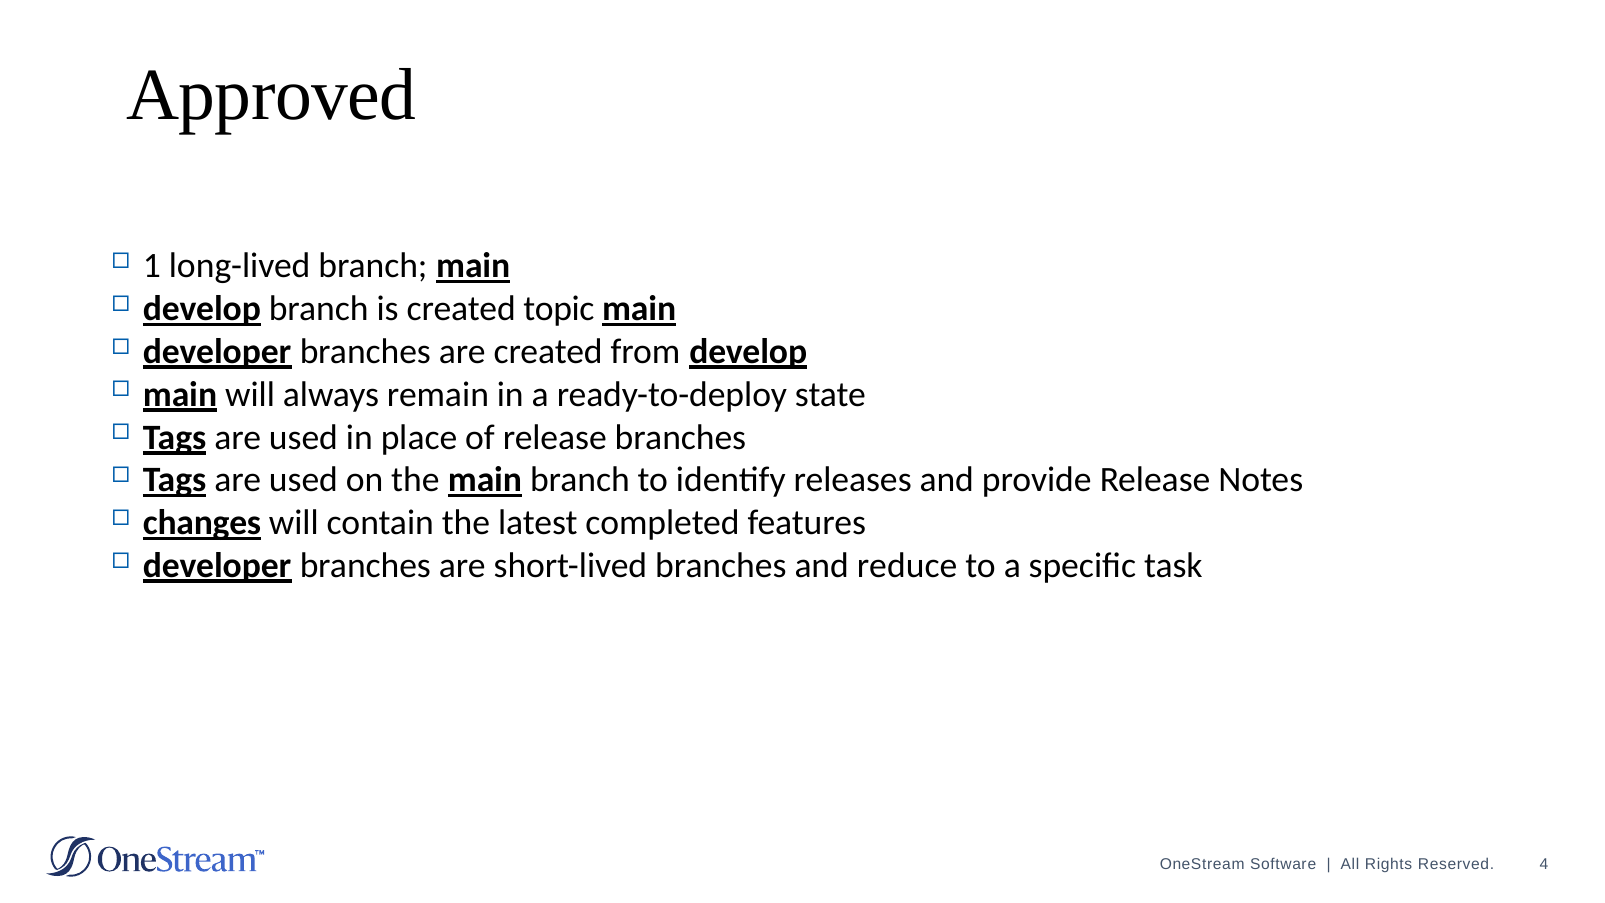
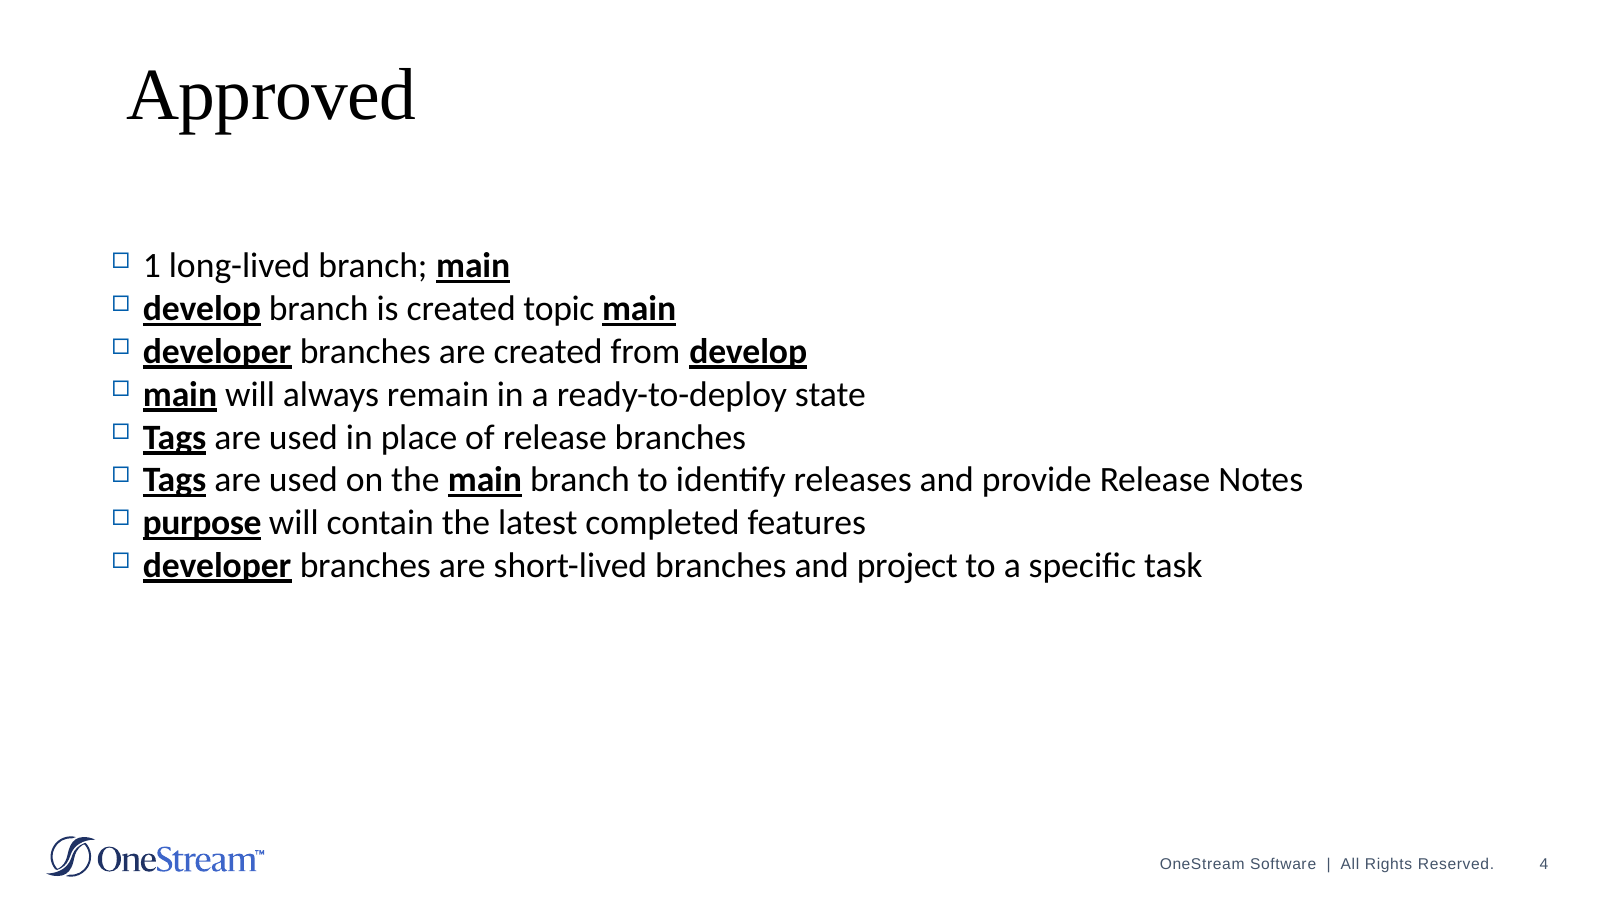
changes: changes -> purpose
reduce: reduce -> project
